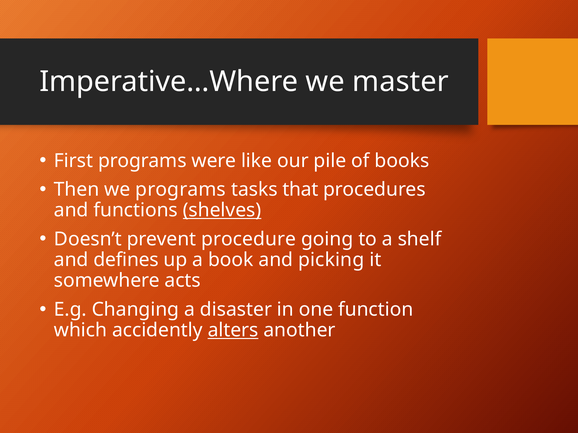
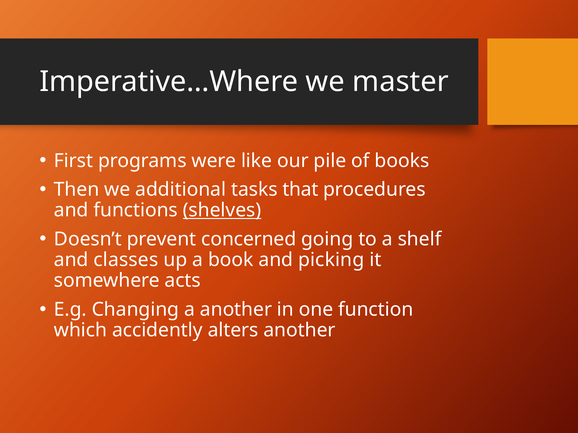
we programs: programs -> additional
procedure: procedure -> concerned
defines: defines -> classes
a disaster: disaster -> another
alters underline: present -> none
